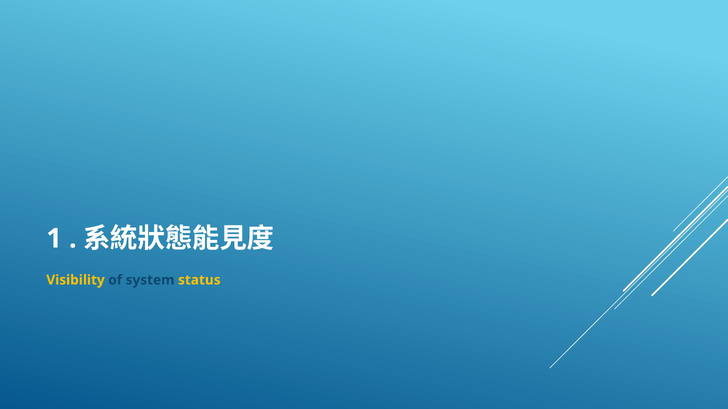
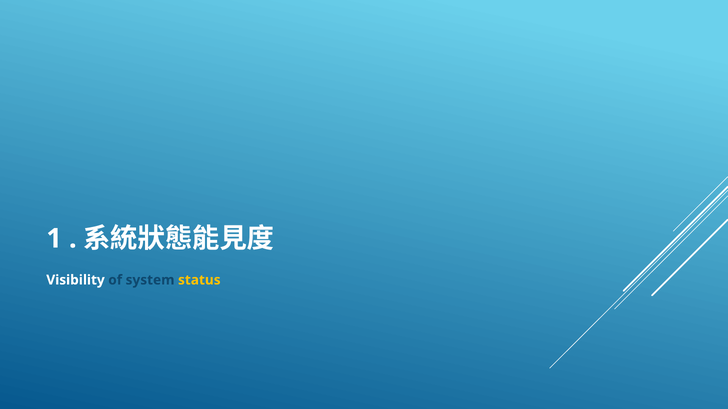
Visibility colour: yellow -> white
